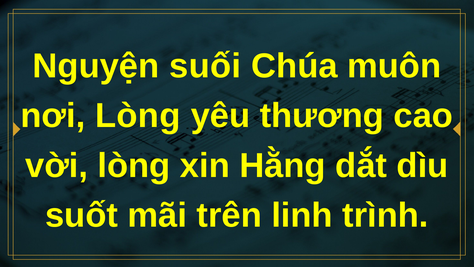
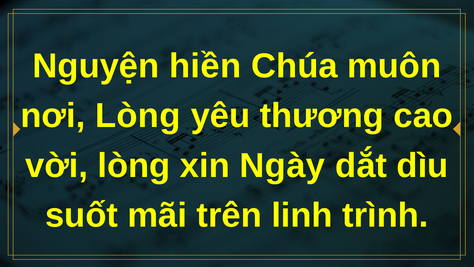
suối: suối -> hiền
Hằng: Hằng -> Ngày
